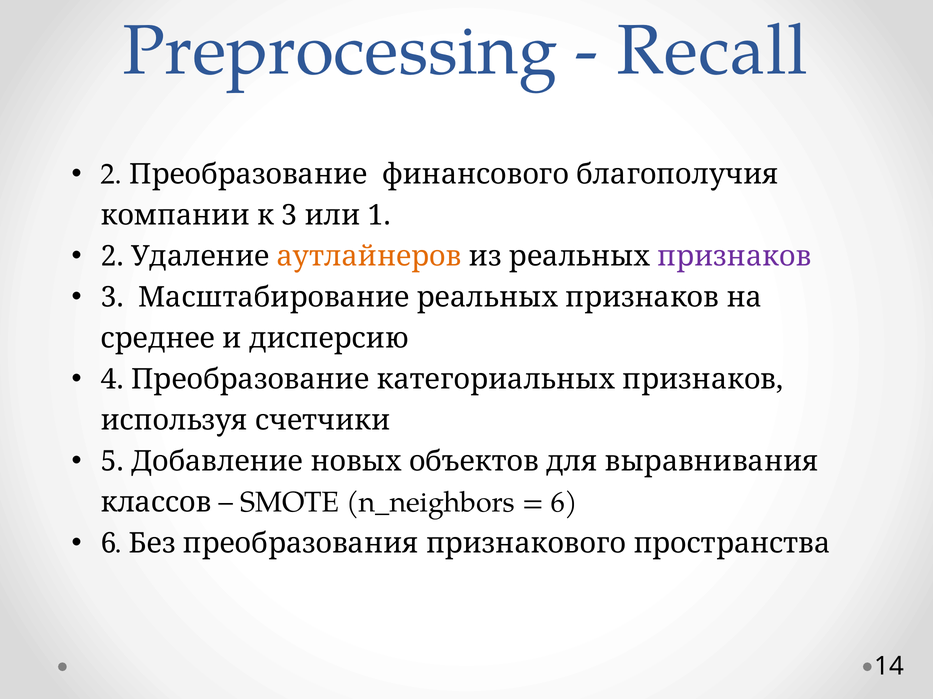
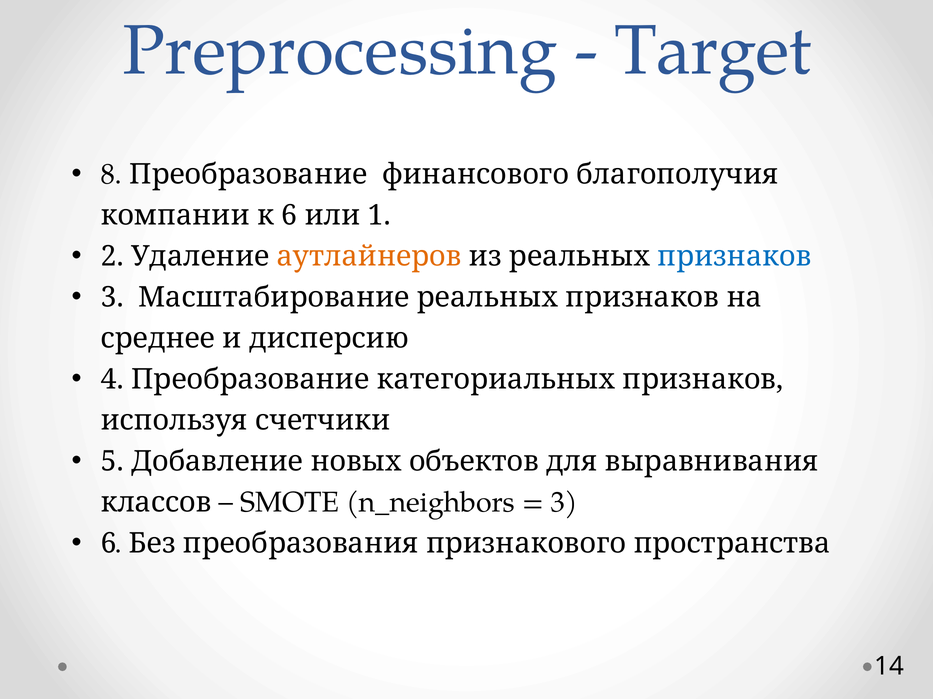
Recall: Recall -> Target
2 at (111, 175): 2 -> 8
к 3: 3 -> 6
признаков at (734, 257) colour: purple -> blue
6 at (564, 503): 6 -> 3
